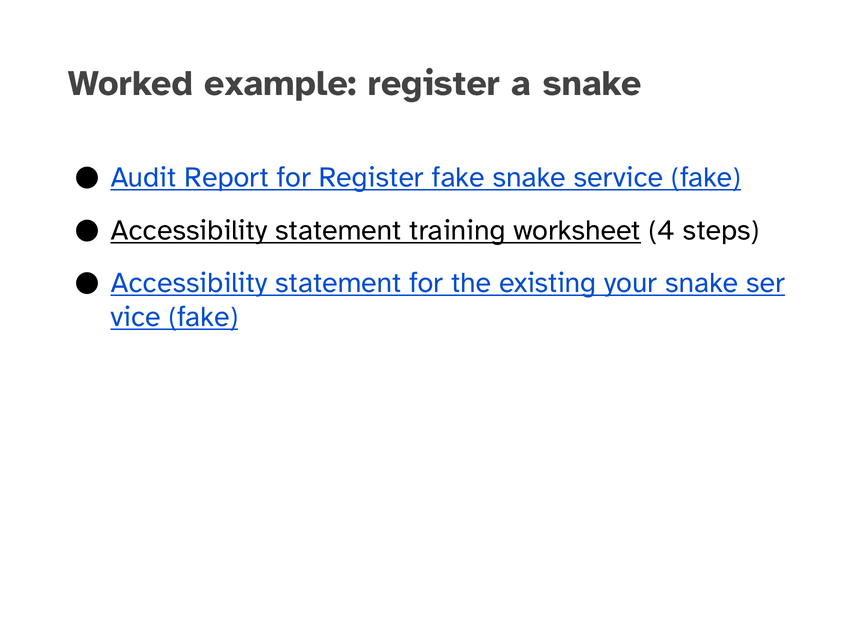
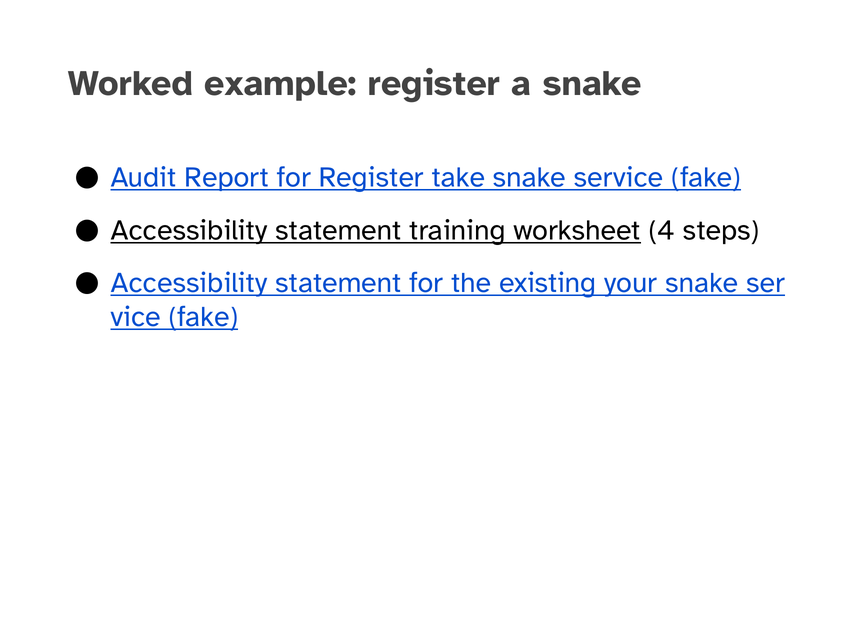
Register fake: fake -> take
